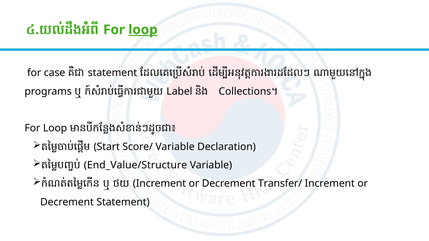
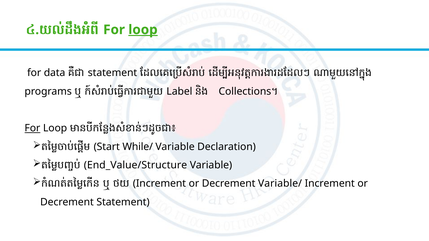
case: case -> data
For at (32, 128) underline: none -> present
Score/: Score/ -> While/
Transfer/: Transfer/ -> Variable/
